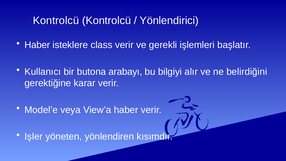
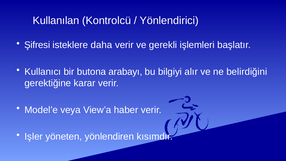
Kontrolcü at (56, 21): Kontrolcü -> Kullanılan
Haber at (37, 45): Haber -> Şifresi
class: class -> daha
